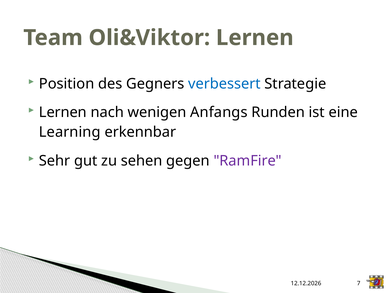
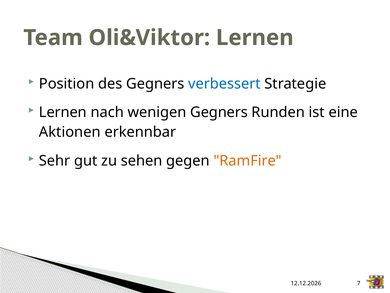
wenigen Anfangs: Anfangs -> Gegners
Learning: Learning -> Aktionen
RamFire colour: purple -> orange
